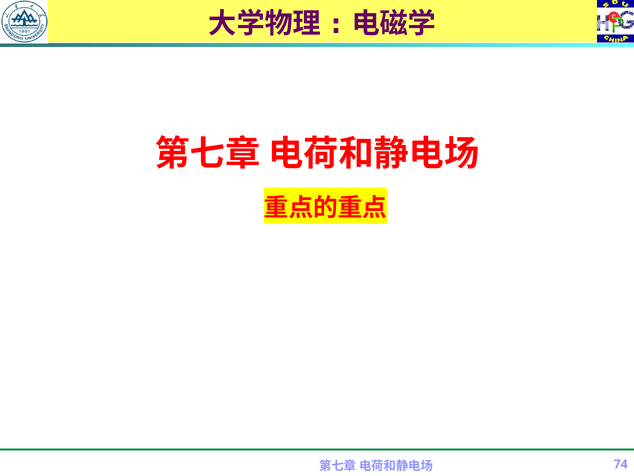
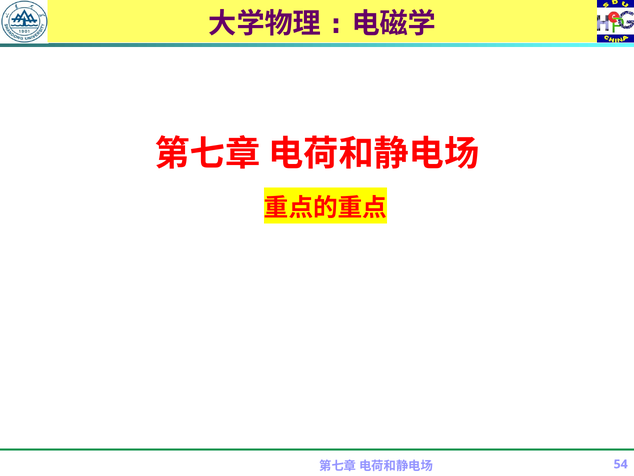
74: 74 -> 54
